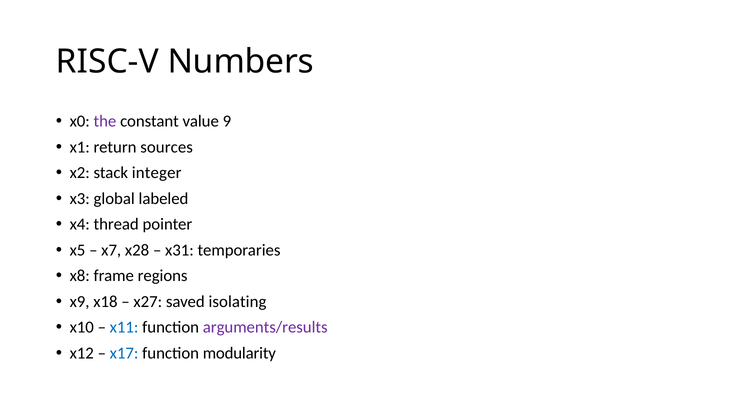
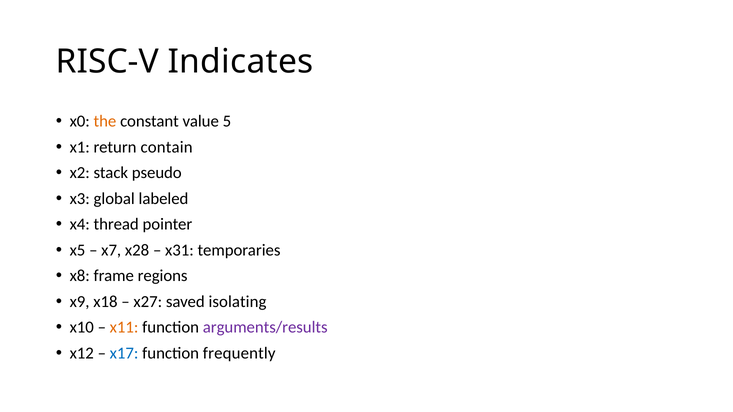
Numbers: Numbers -> Indicates
the colour: purple -> orange
9: 9 -> 5
sources: sources -> contain
integer: integer -> pseudo
x11 colour: blue -> orange
modularity: modularity -> frequently
